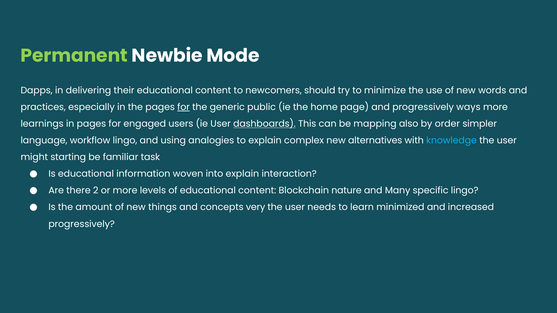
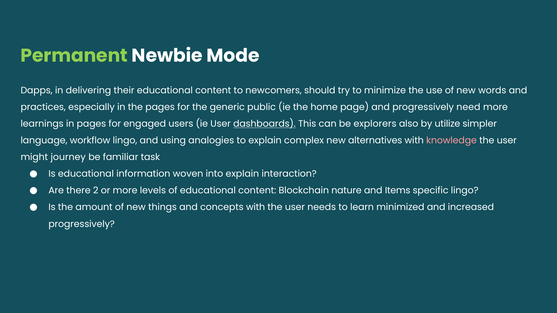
for at (184, 107) underline: present -> none
ways: ways -> need
mapping: mapping -> explorers
order: order -> utilize
knowledge colour: light blue -> pink
starting: starting -> journey
Many: Many -> Items
concepts very: very -> with
